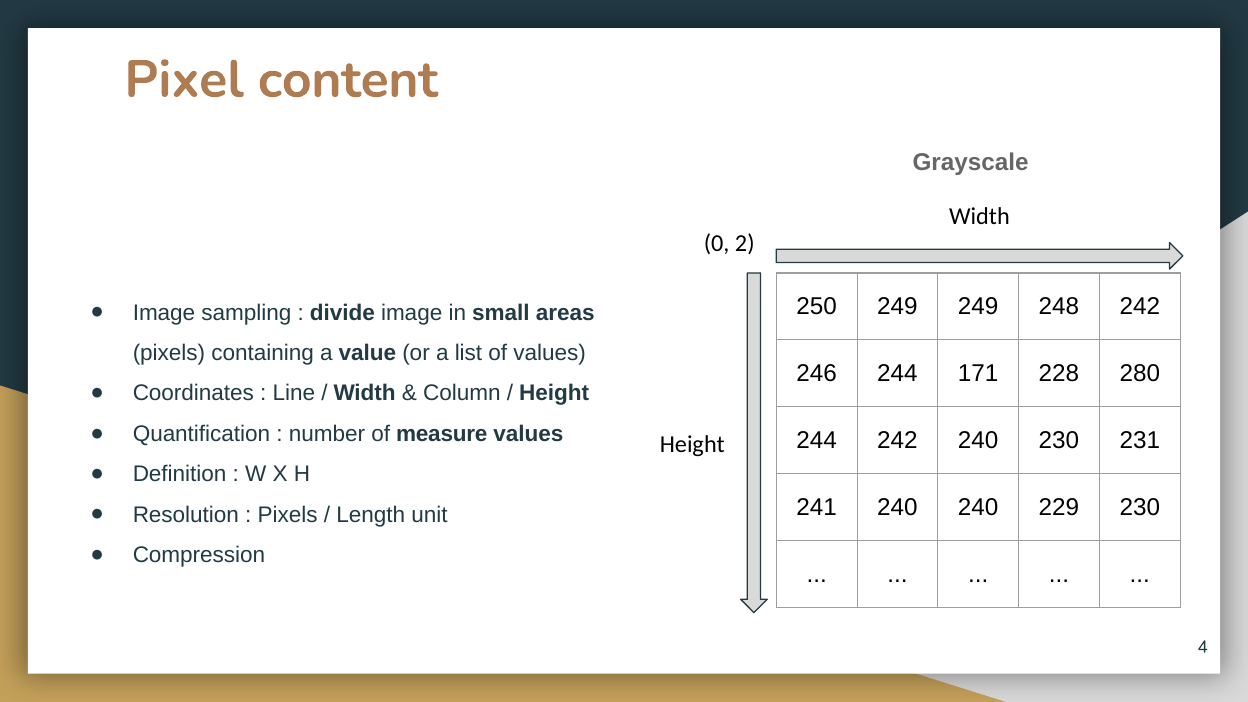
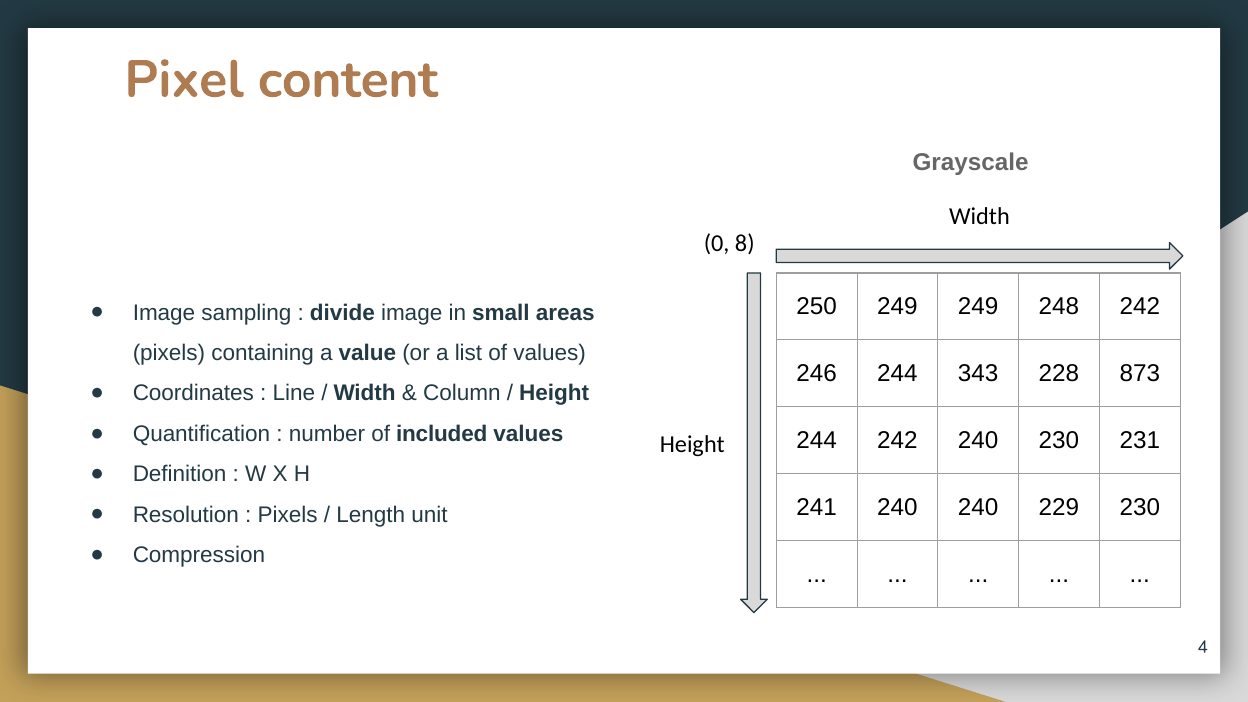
2: 2 -> 8
171: 171 -> 343
280: 280 -> 873
measure: measure -> included
